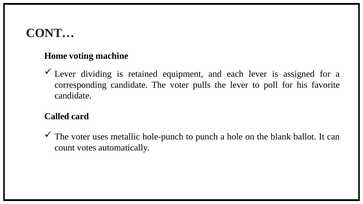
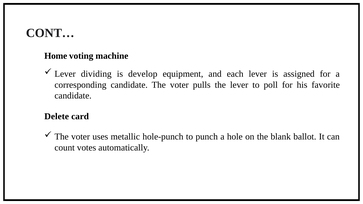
retained: retained -> develop
Called: Called -> Delete
